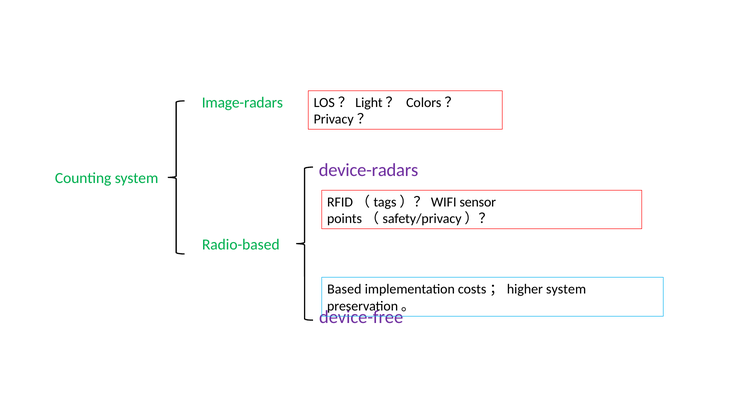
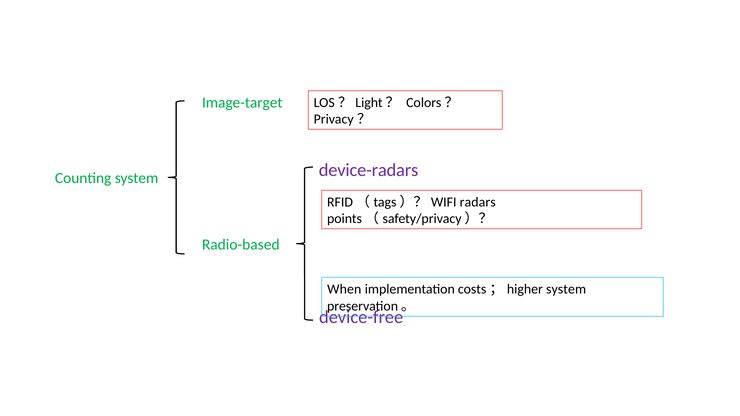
Image-radars: Image-radars -> Image-target
sensor: sensor -> radars
Based: Based -> When
